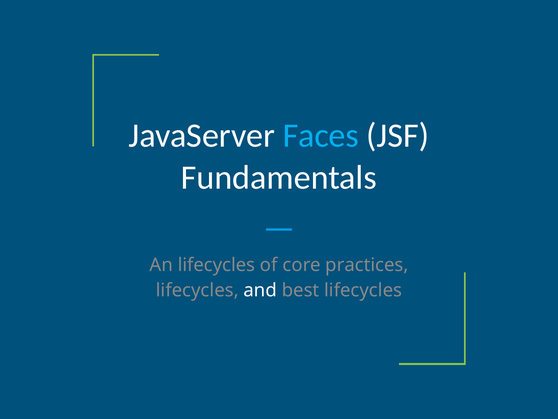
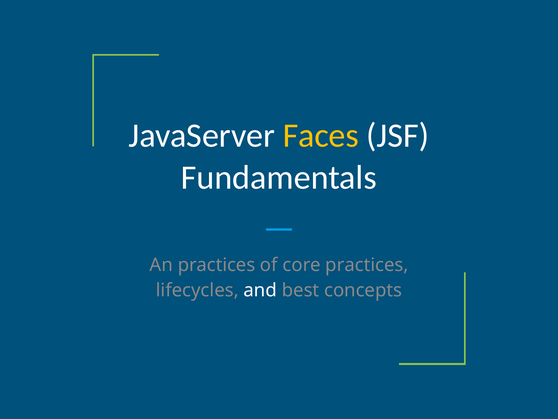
Faces colour: light blue -> yellow
An lifecycles: lifecycles -> practices
best lifecycles: lifecycles -> concepts
